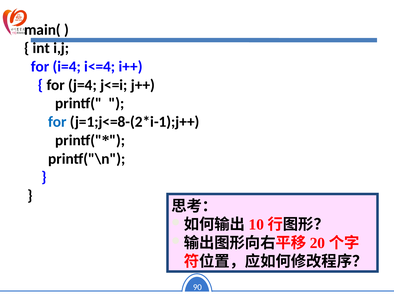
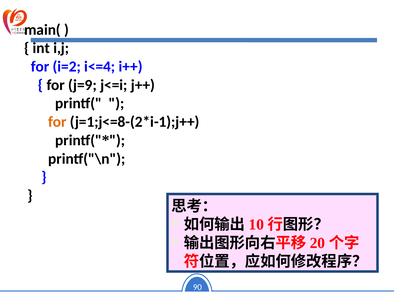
i=4: i=4 -> i=2
j=4: j=4 -> j=9
for at (57, 122) colour: blue -> orange
